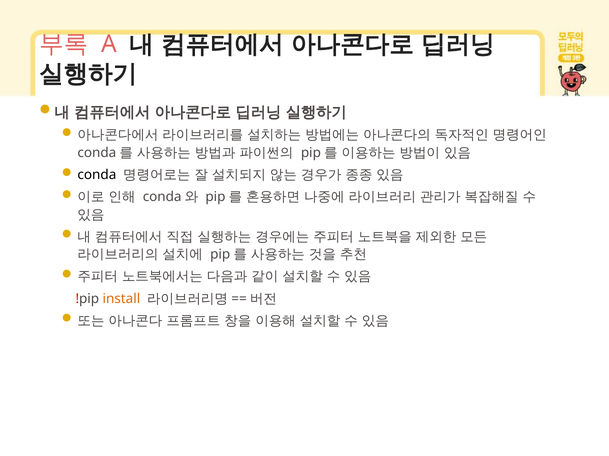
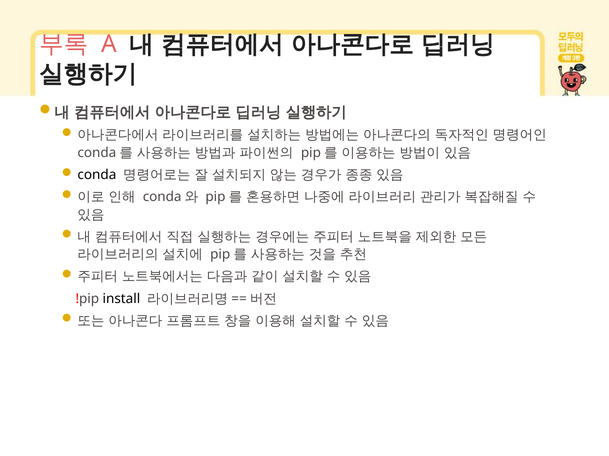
install colour: orange -> black
